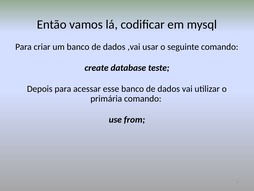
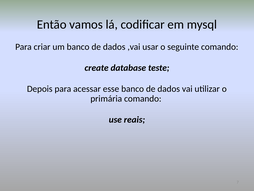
from: from -> reais
